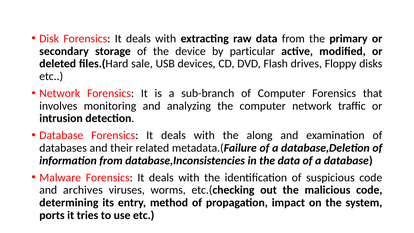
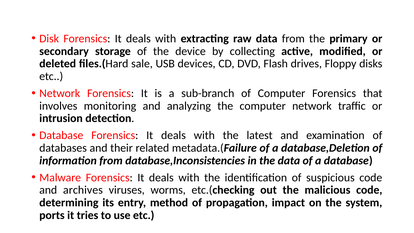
particular: particular -> collecting
along: along -> latest
